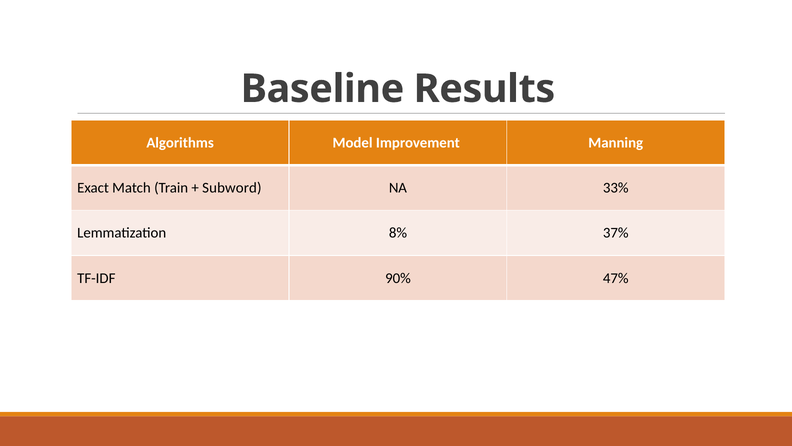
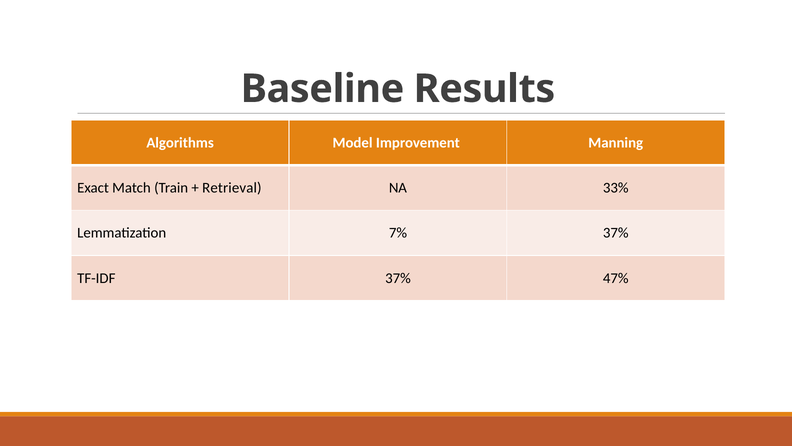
Subword: Subword -> Retrieval
8%: 8% -> 7%
TF-IDF 90%: 90% -> 37%
